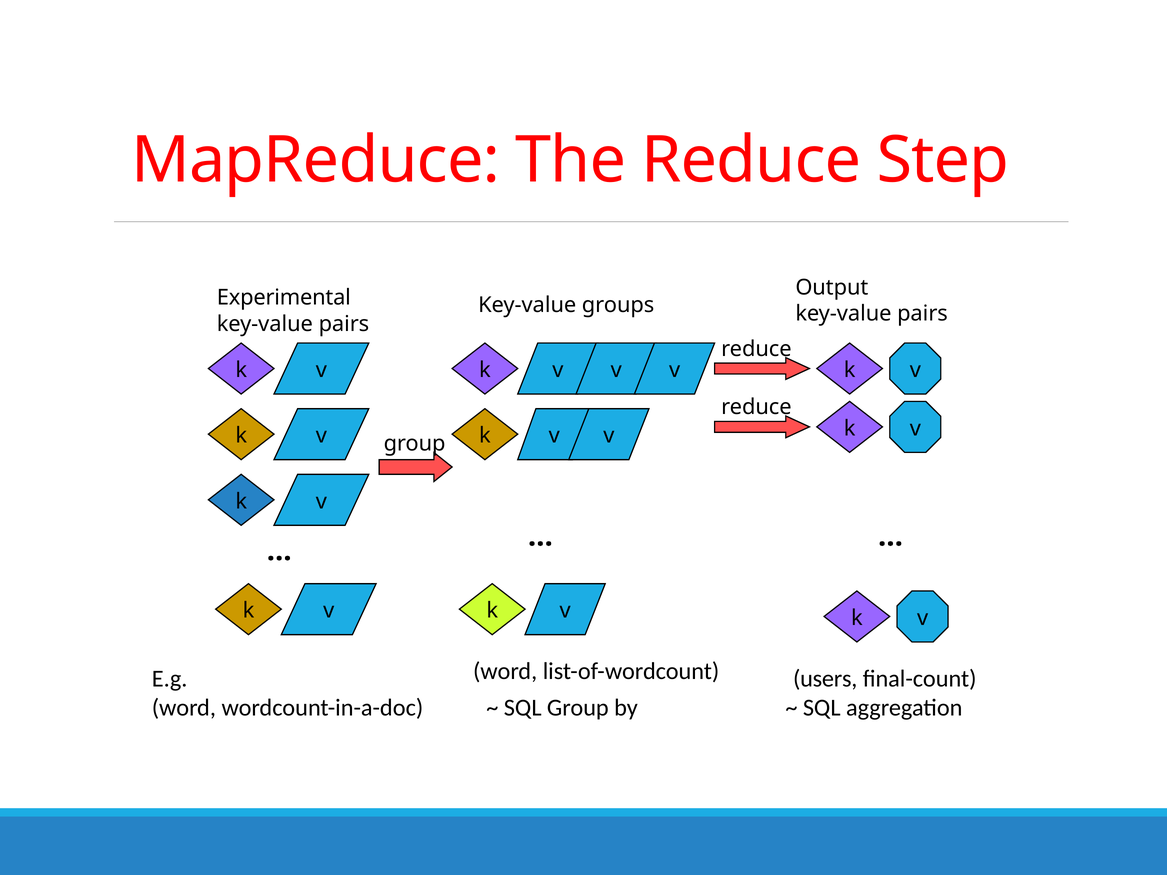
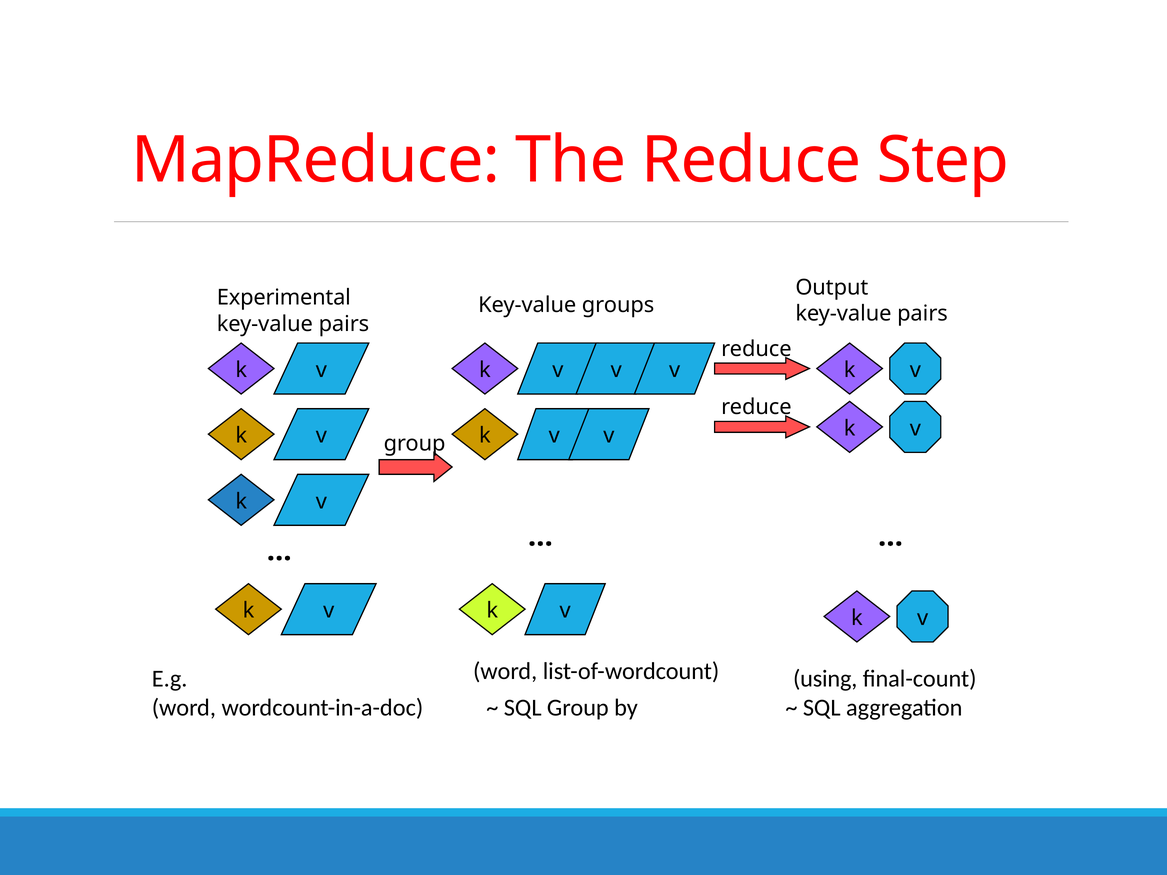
users: users -> using
